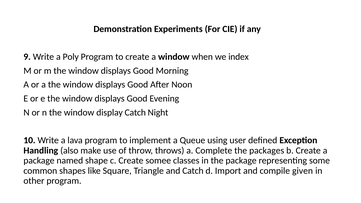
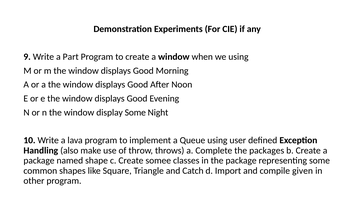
Poly: Poly -> Part
we index: index -> using
display Catch: Catch -> Some
